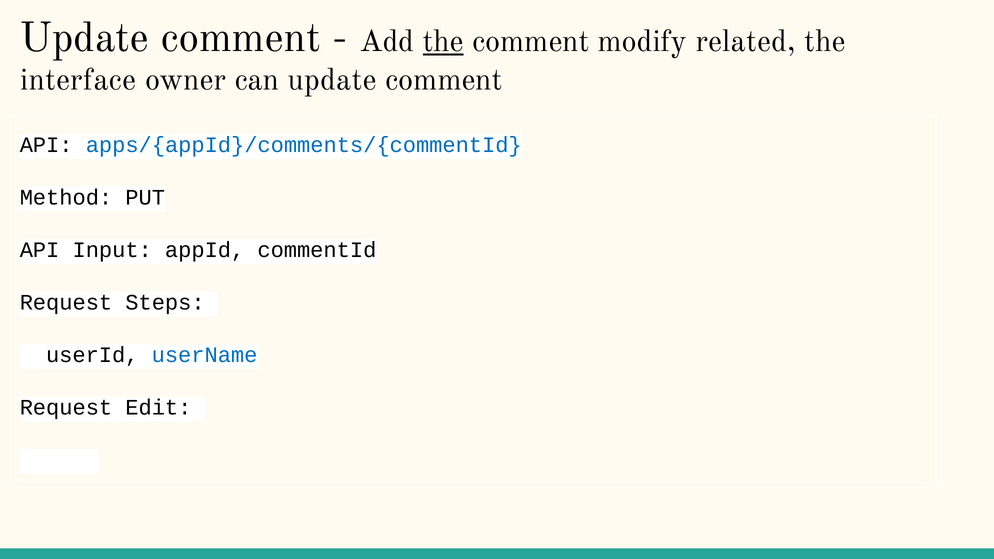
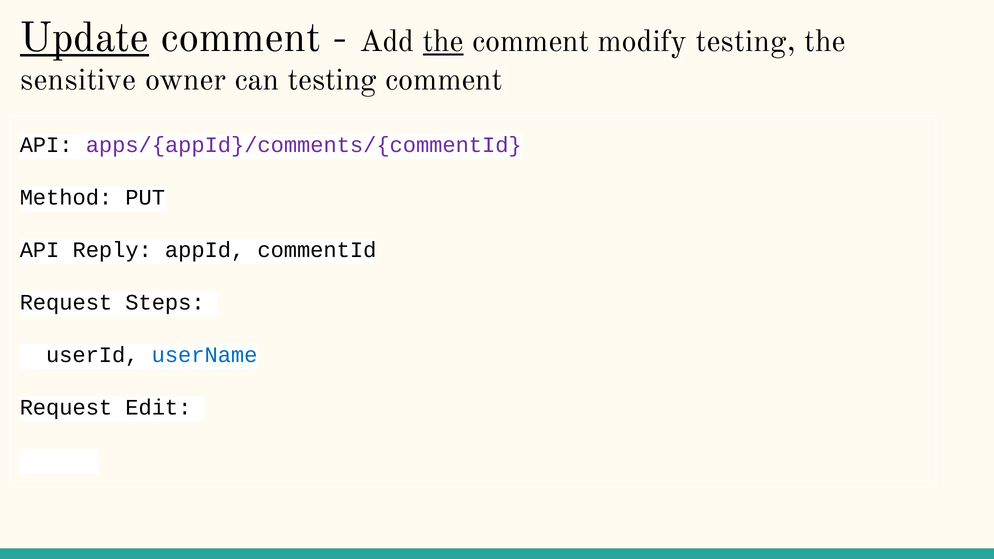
Update at (84, 38) underline: none -> present
modify related: related -> testing
interface: interface -> sensitive
can update: update -> testing
apps/{appId}/comments/{commentId colour: blue -> purple
Input: Input -> Reply
